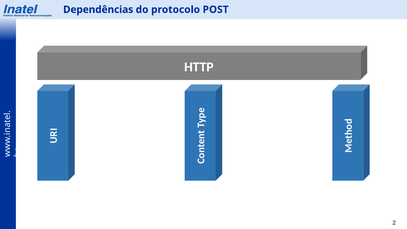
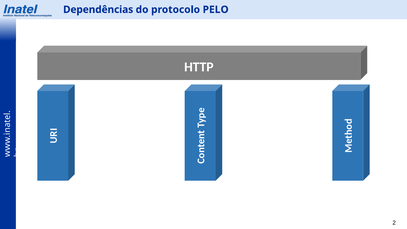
POST: POST -> PELO
